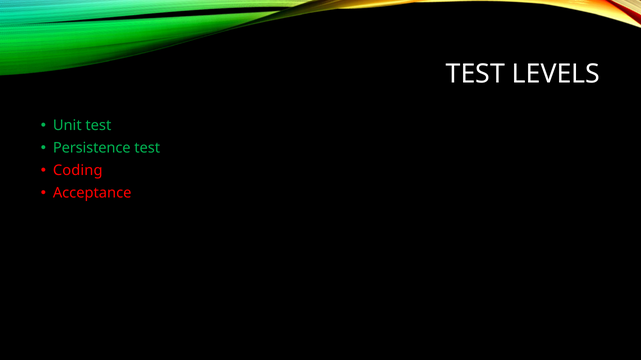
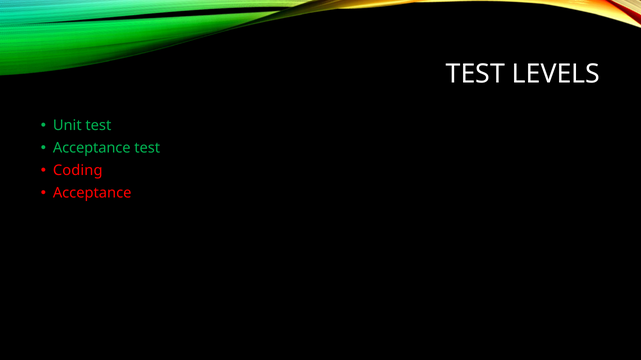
Persistence at (92, 148): Persistence -> Acceptance
